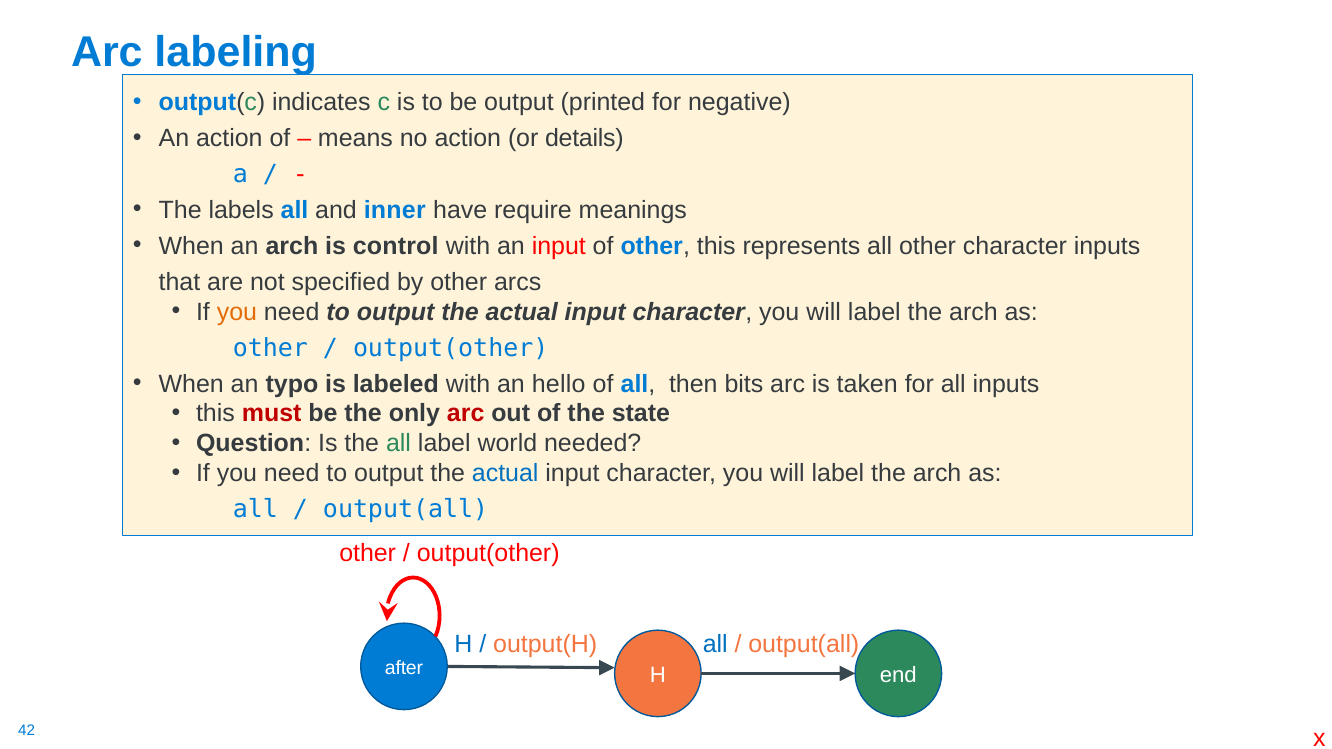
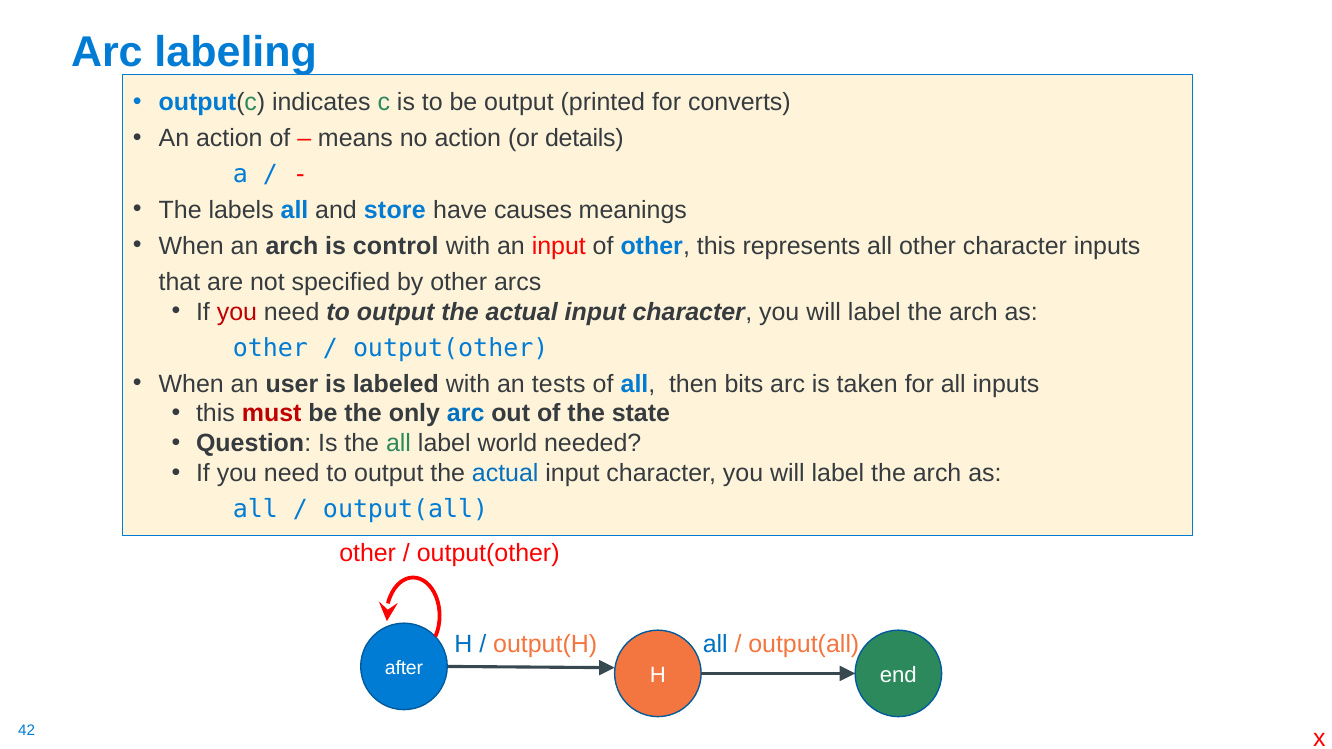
negative: negative -> converts
inner: inner -> store
require: require -> causes
you at (237, 312) colour: orange -> red
typo: typo -> user
hello: hello -> tests
arc at (466, 414) colour: red -> blue
